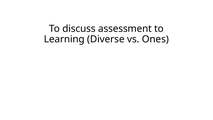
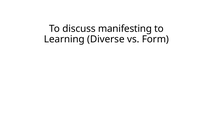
assessment: assessment -> manifesting
Ones: Ones -> Form
